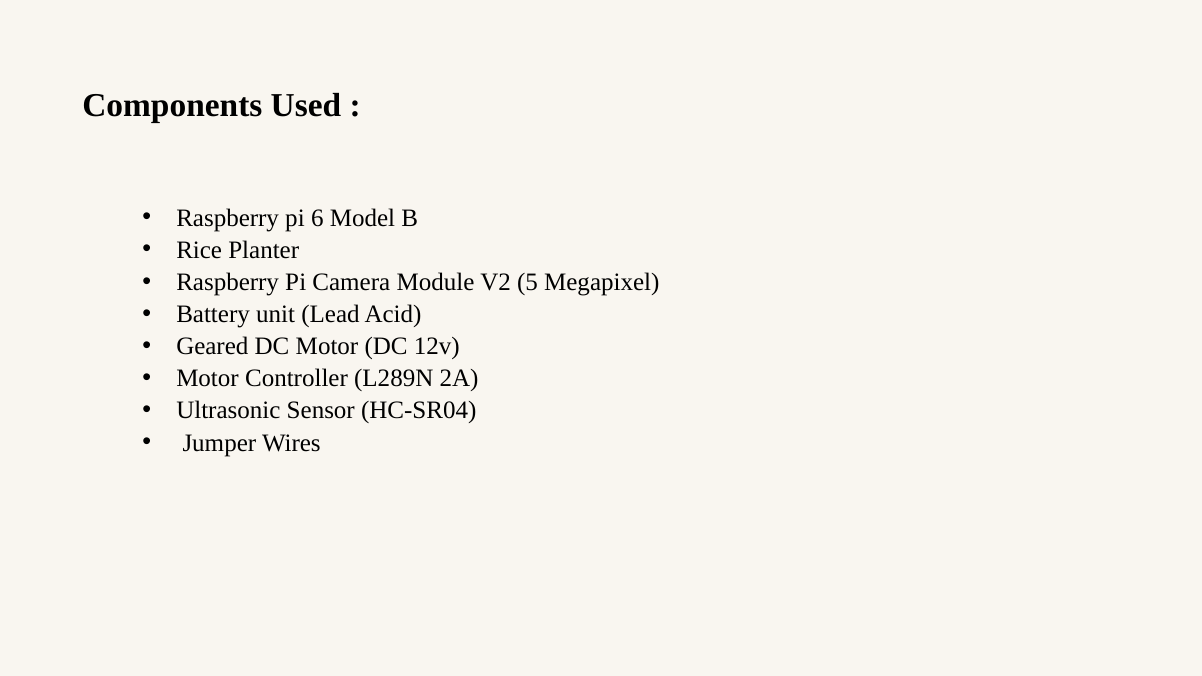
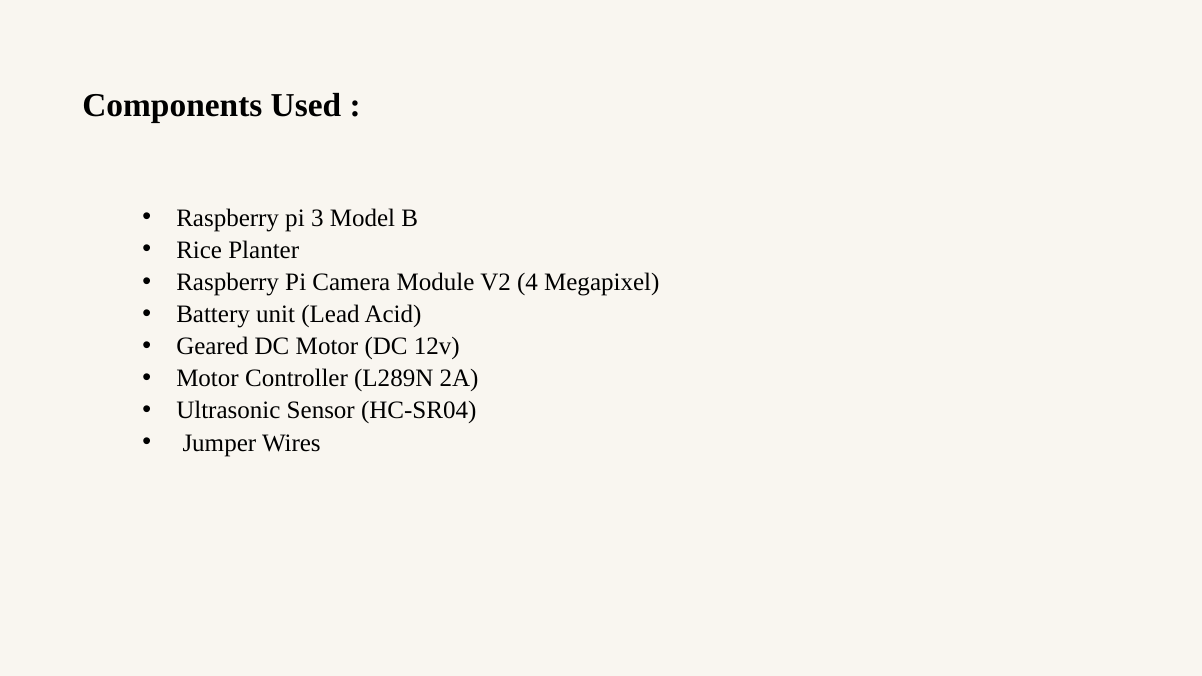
6: 6 -> 3
5: 5 -> 4
